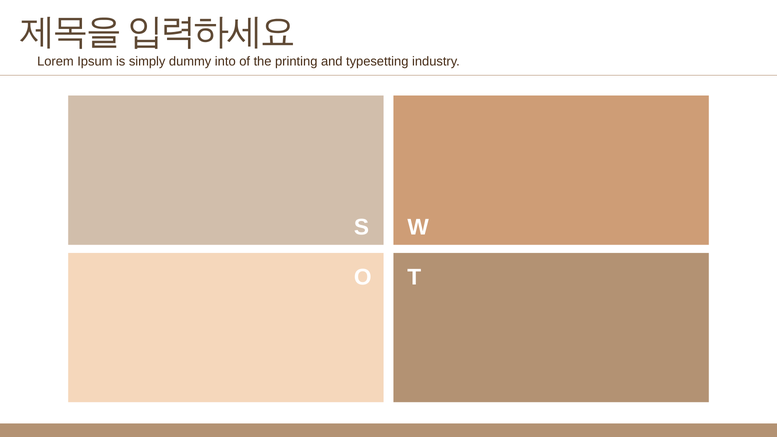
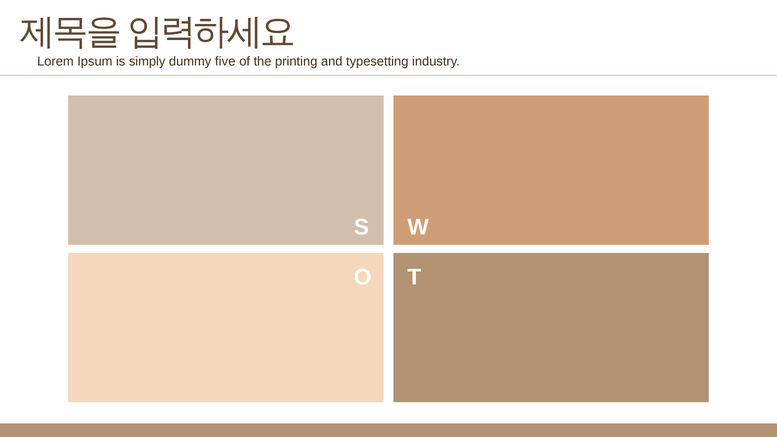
into: into -> five
